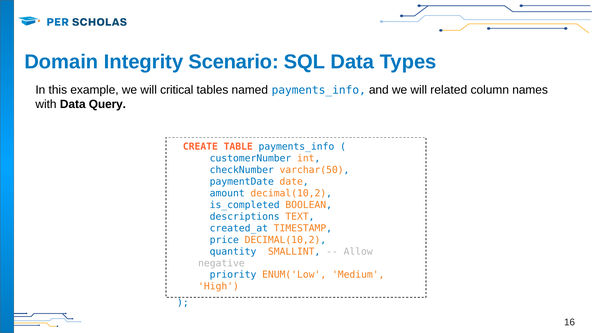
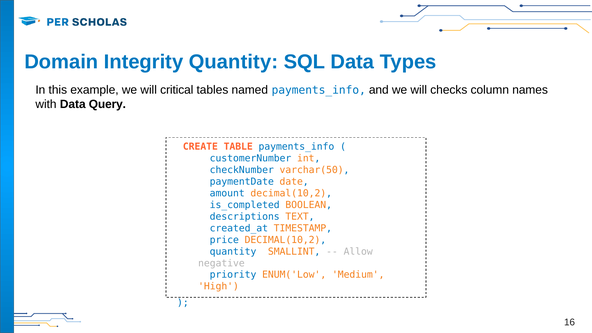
Integrity Scenario: Scenario -> Quantity
related: related -> checks
